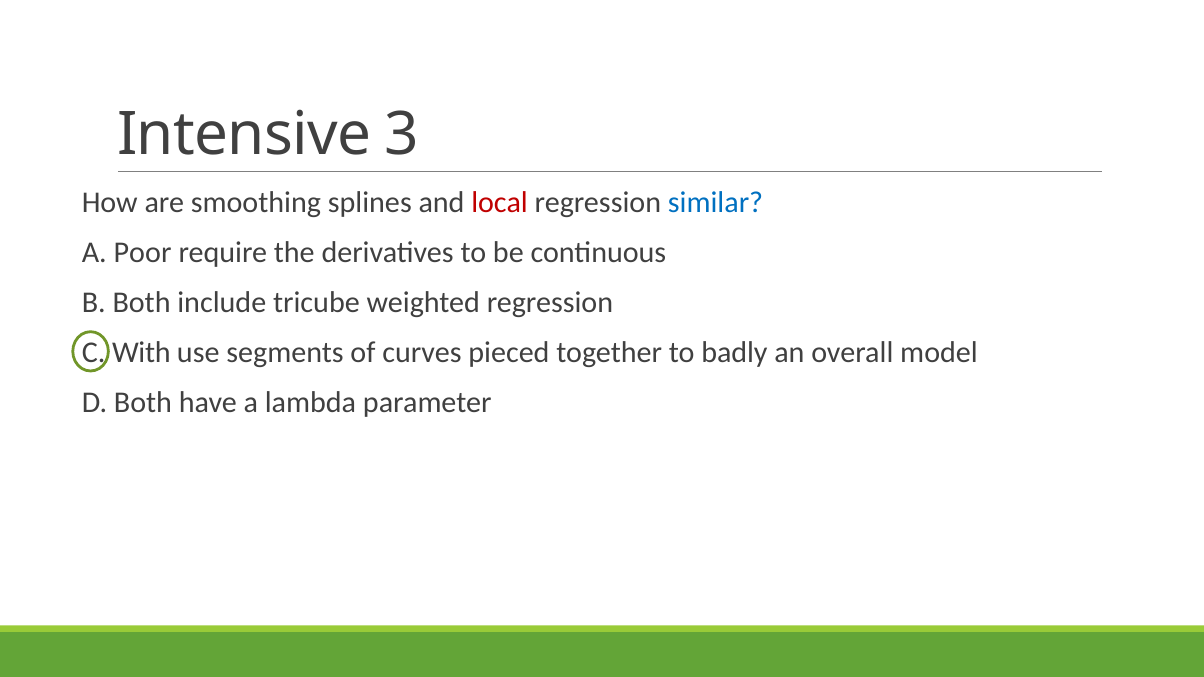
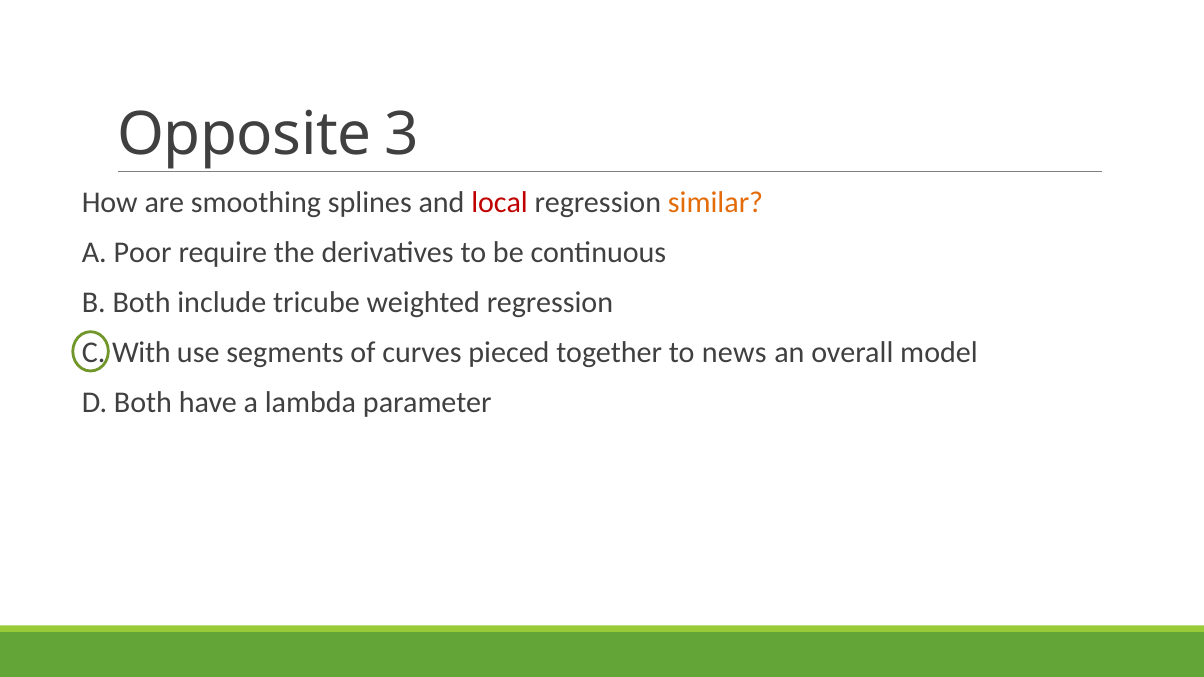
Intensive: Intensive -> Opposite
similar colour: blue -> orange
badly: badly -> news
